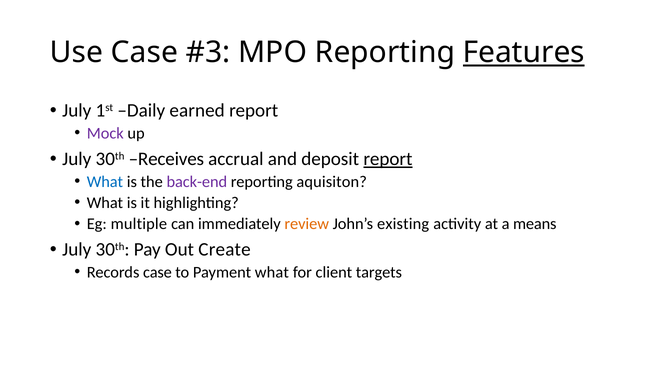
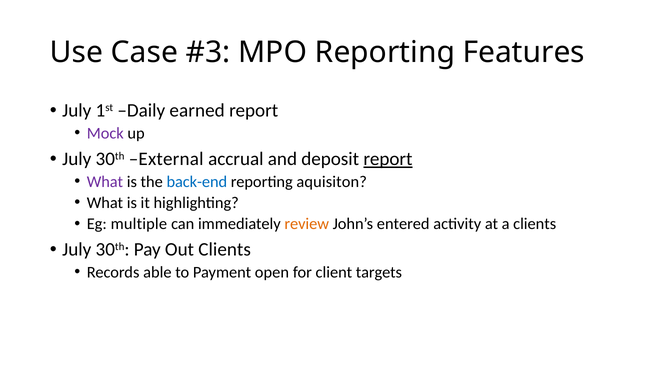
Features underline: present -> none
Receives: Receives -> External
What at (105, 182) colour: blue -> purple
back-end colour: purple -> blue
existing: existing -> entered
a means: means -> clients
Out Create: Create -> Clients
Records case: case -> able
Payment what: what -> open
